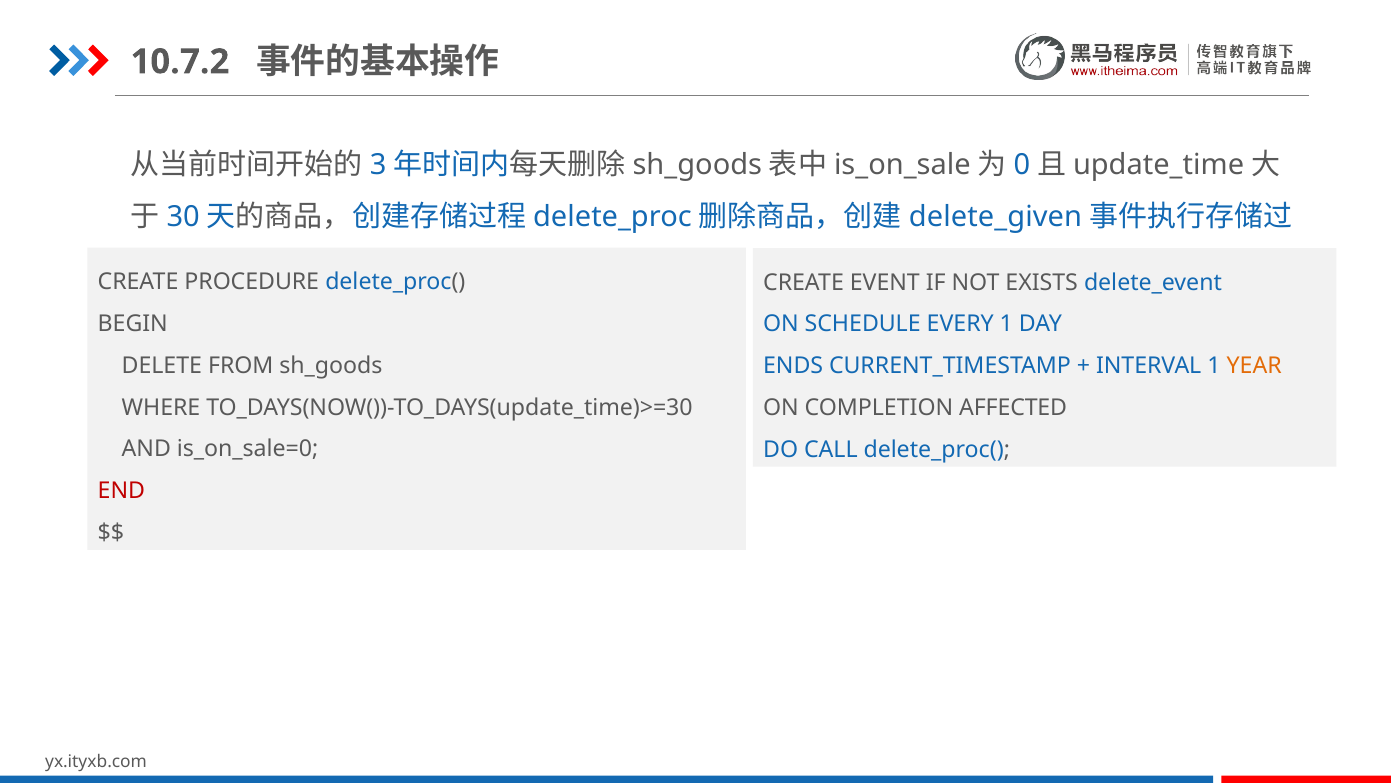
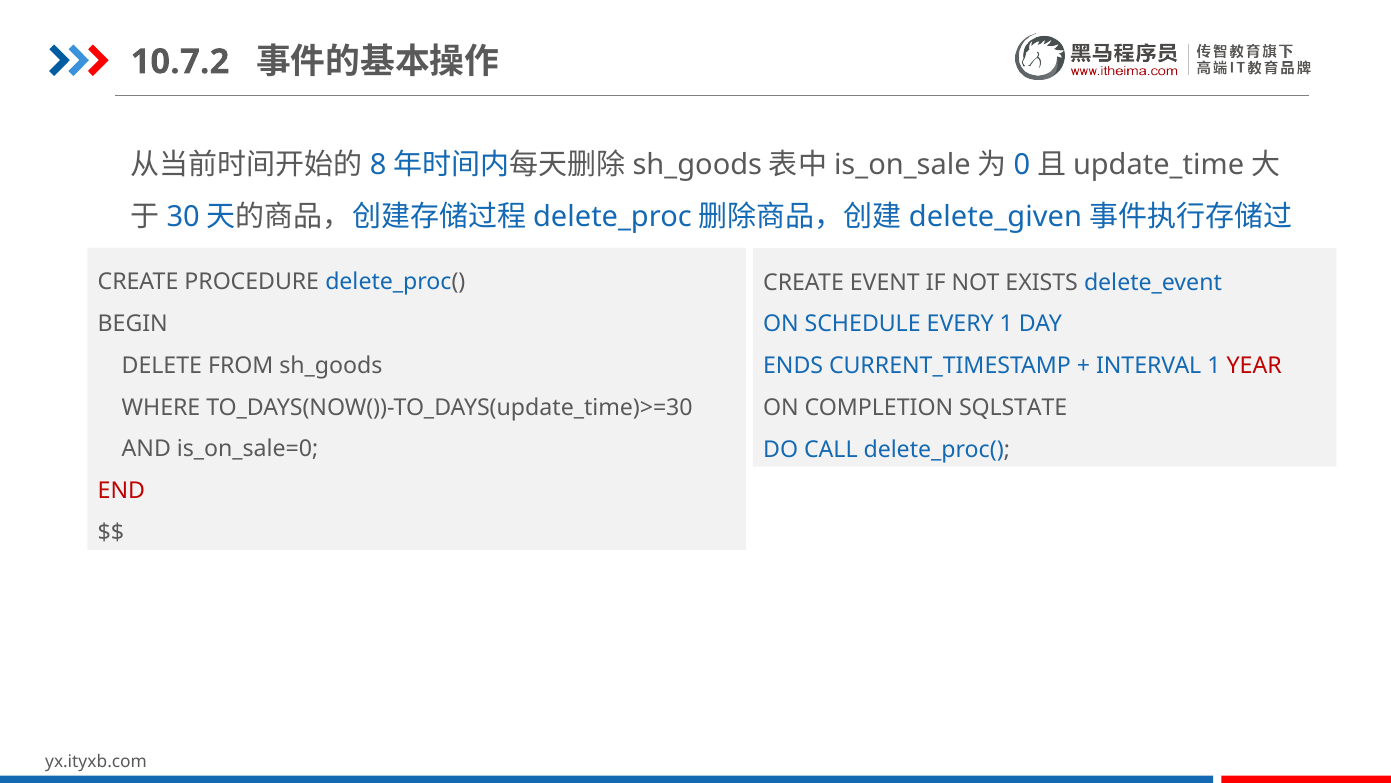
3: 3 -> 8
YEAR colour: orange -> red
AFFECTED: AFFECTED -> SQLSTATE
